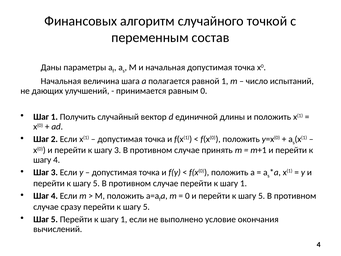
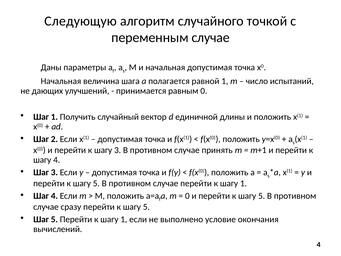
Финансовых: Финансовых -> Следующую
переменным состав: состав -> случае
